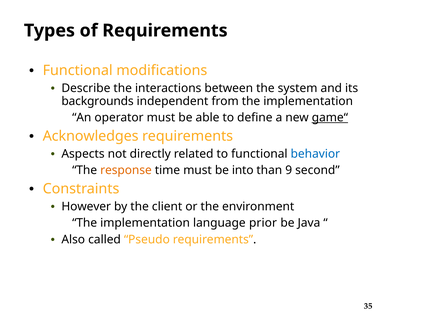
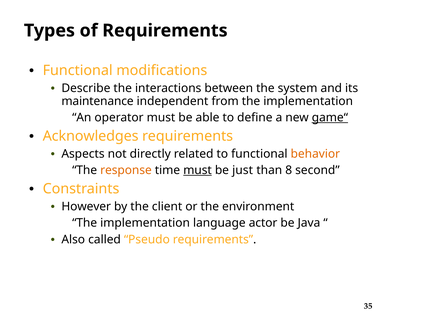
backgrounds: backgrounds -> maintenance
behavior colour: blue -> orange
must at (198, 170) underline: none -> present
into: into -> just
9: 9 -> 8
prior: prior -> actor
